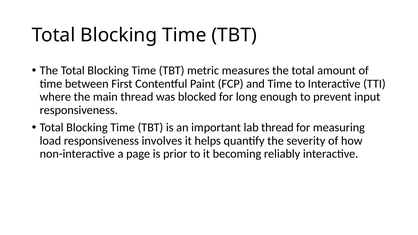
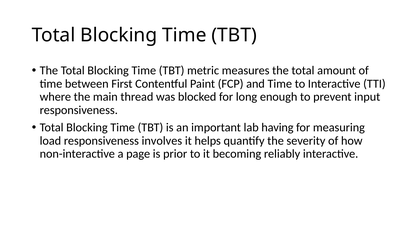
lab thread: thread -> having
